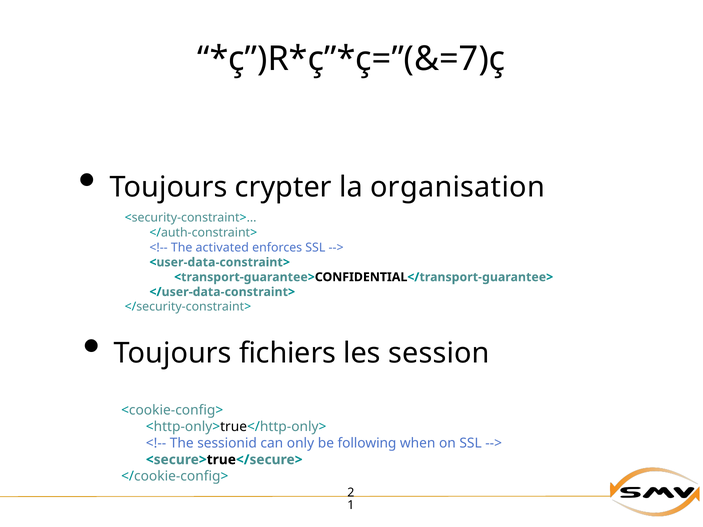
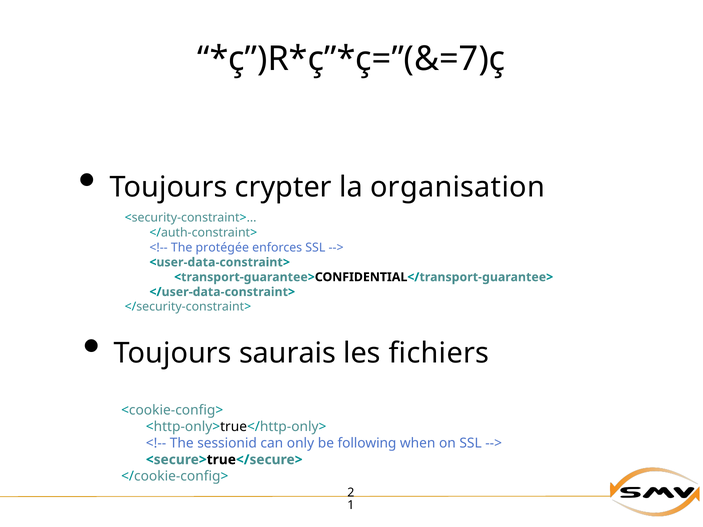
activated: activated -> protégée
fichiers: fichiers -> saurais
session: session -> fichiers
